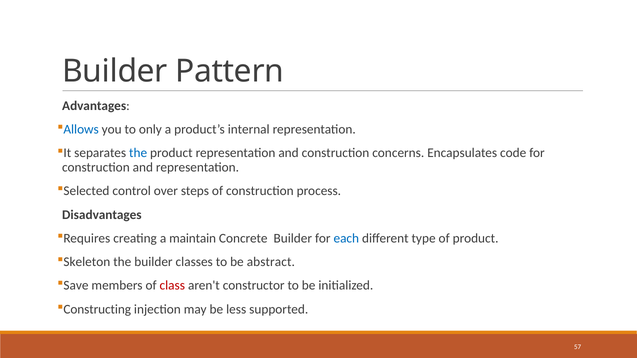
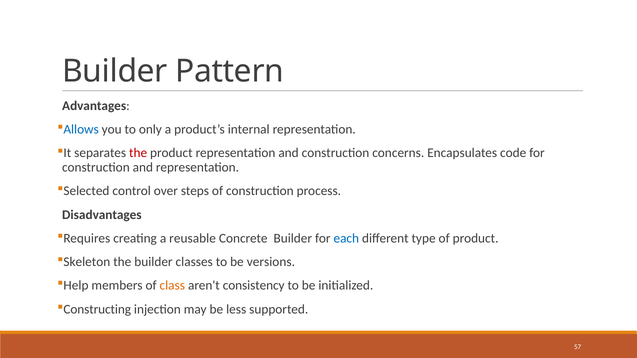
the at (138, 153) colour: blue -> red
maintain: maintain -> reusable
abstract: abstract -> versions
Save: Save -> Help
class colour: red -> orange
constructor: constructor -> consistency
